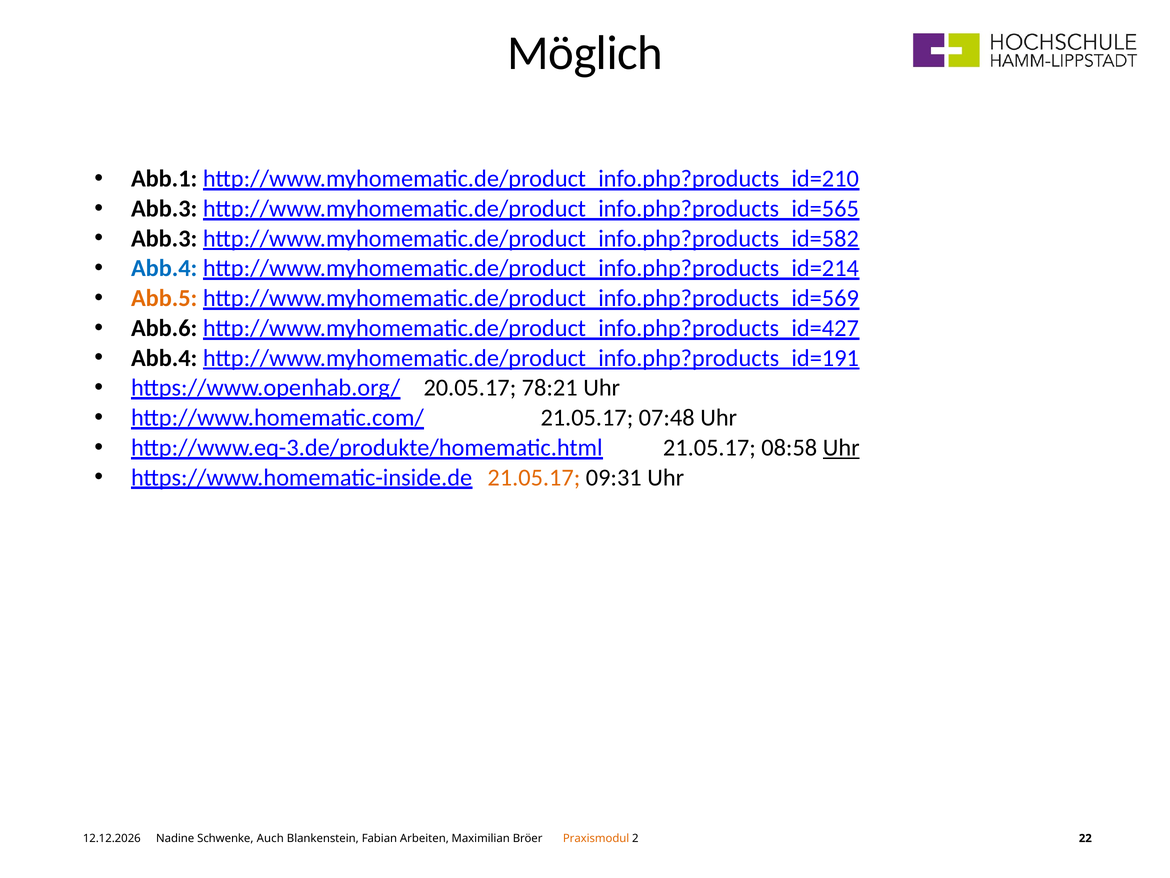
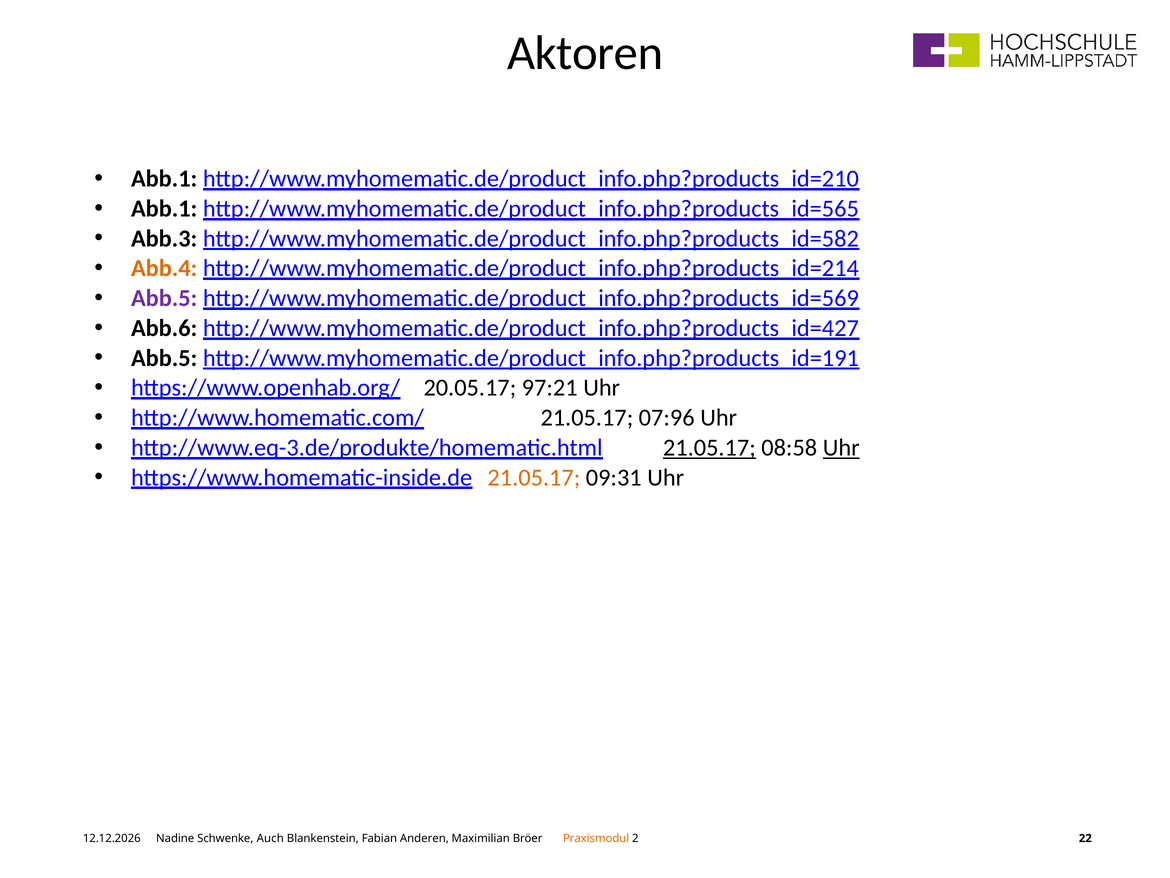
Möglich: Möglich -> Aktoren
Abb.3 at (164, 209): Abb.3 -> Abb.1
Abb.4 at (164, 268) colour: blue -> orange
Abb.5 at (164, 298) colour: orange -> purple
Abb.4 at (164, 358): Abb.4 -> Abb.5
78:21: 78:21 -> 97:21
07:48: 07:48 -> 07:96
21.05.17 at (709, 447) underline: none -> present
Arbeiten: Arbeiten -> Anderen
